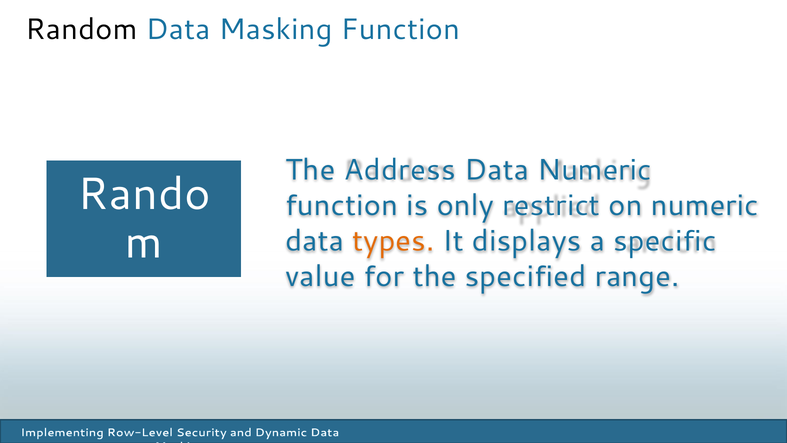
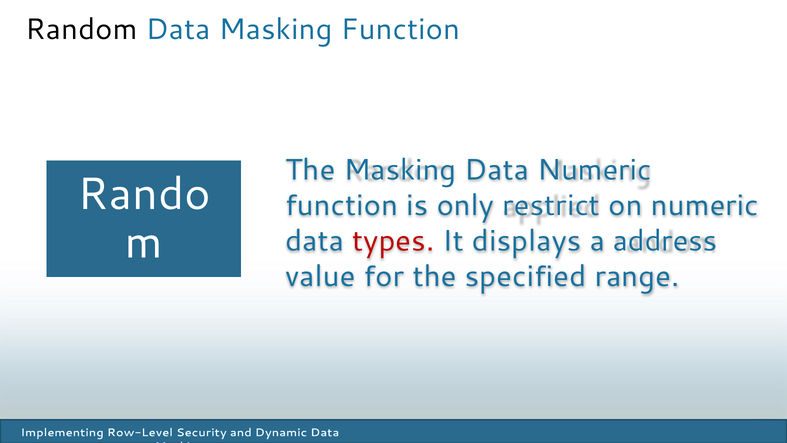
The Address: Address -> Masking
types colour: orange -> red
specific: specific -> address
